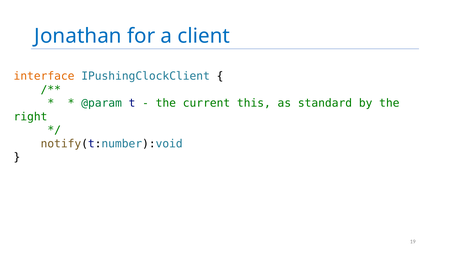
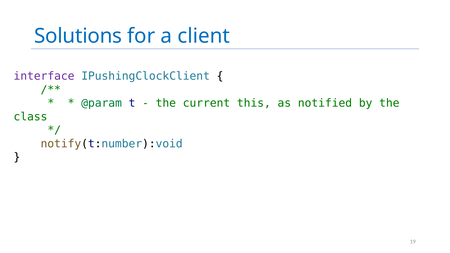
Jonathan: Jonathan -> Solutions
interface colour: orange -> purple
standard: standard -> notified
right: right -> class
